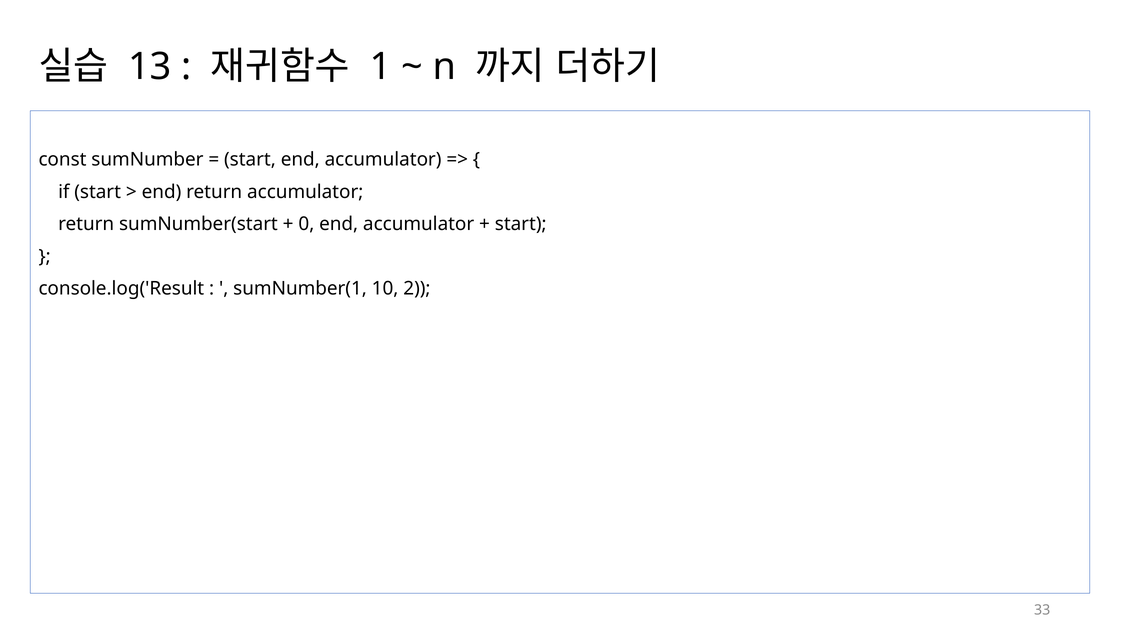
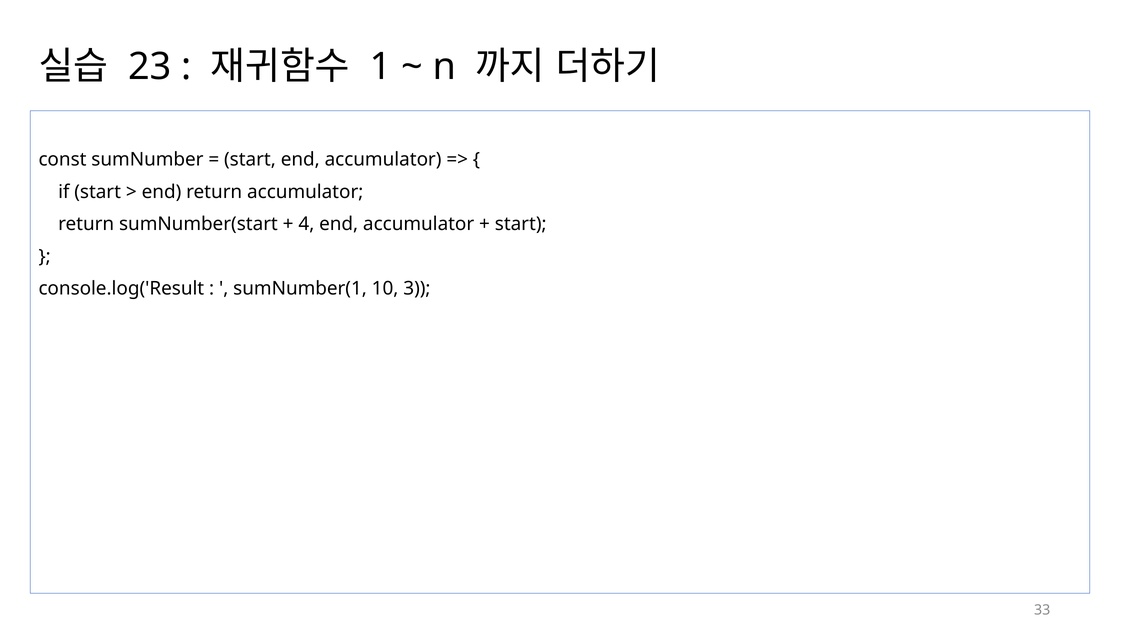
13: 13 -> 23
0: 0 -> 4
2: 2 -> 3
